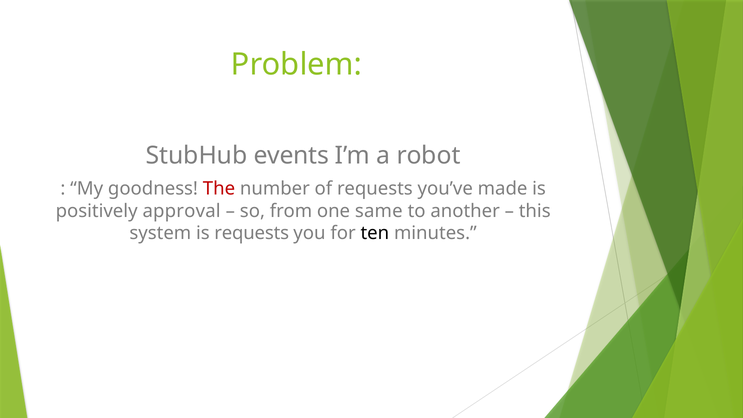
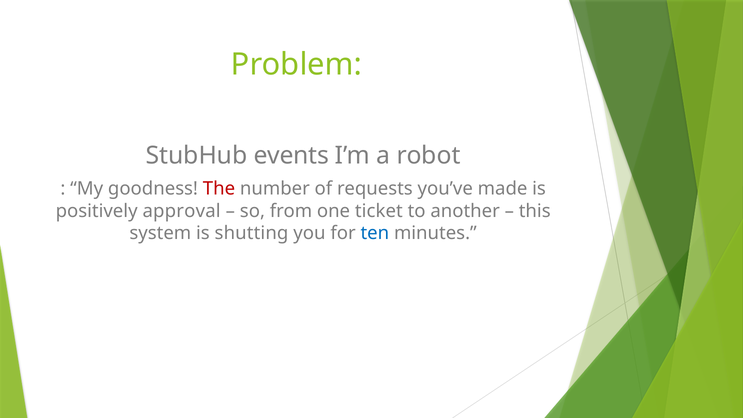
same: same -> ticket
is requests: requests -> shutting
ten colour: black -> blue
